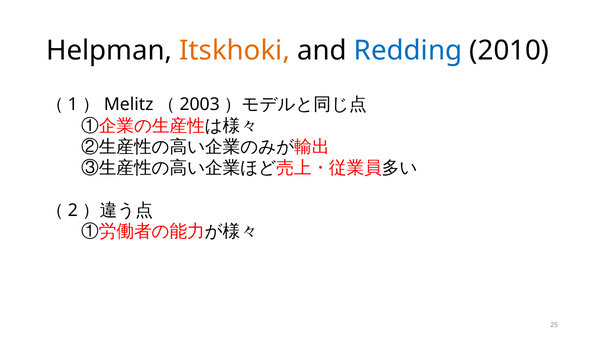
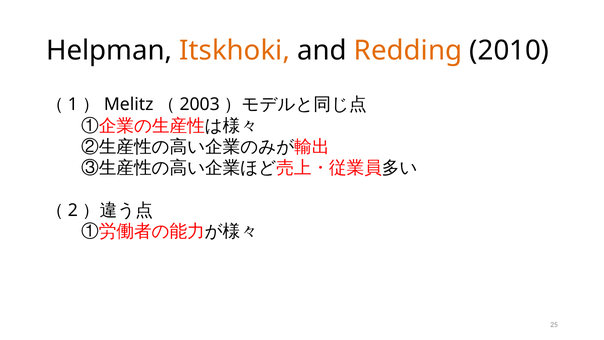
Redding colour: blue -> orange
